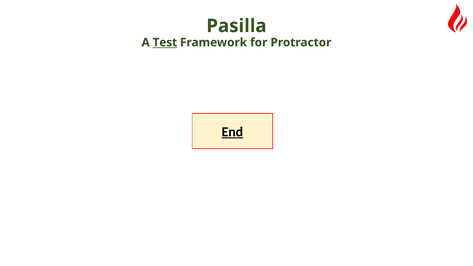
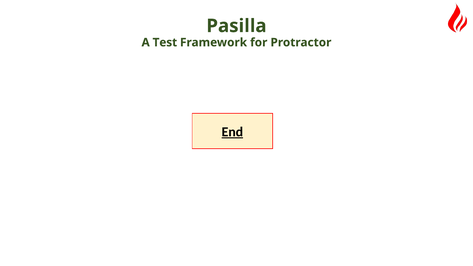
Test underline: present -> none
